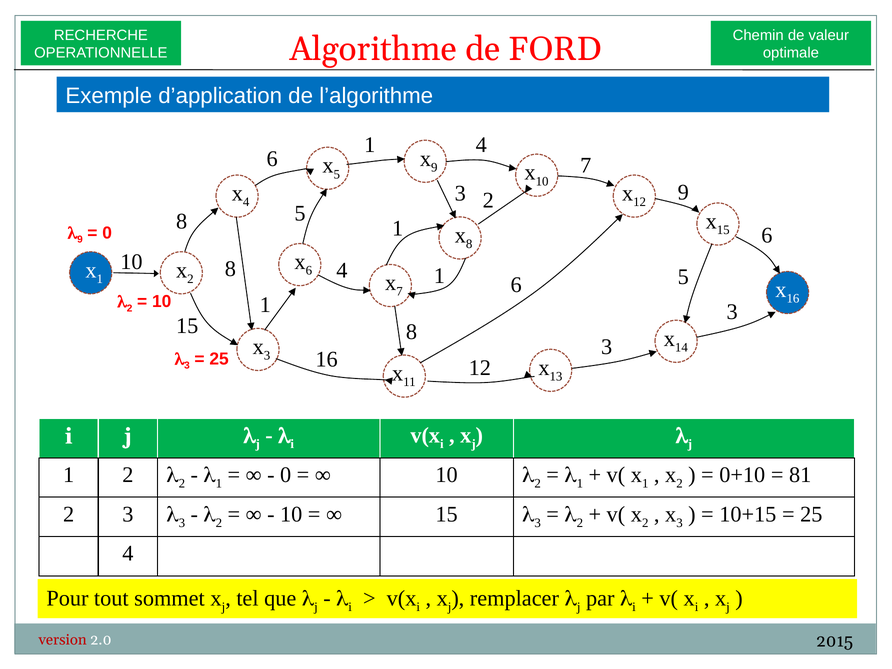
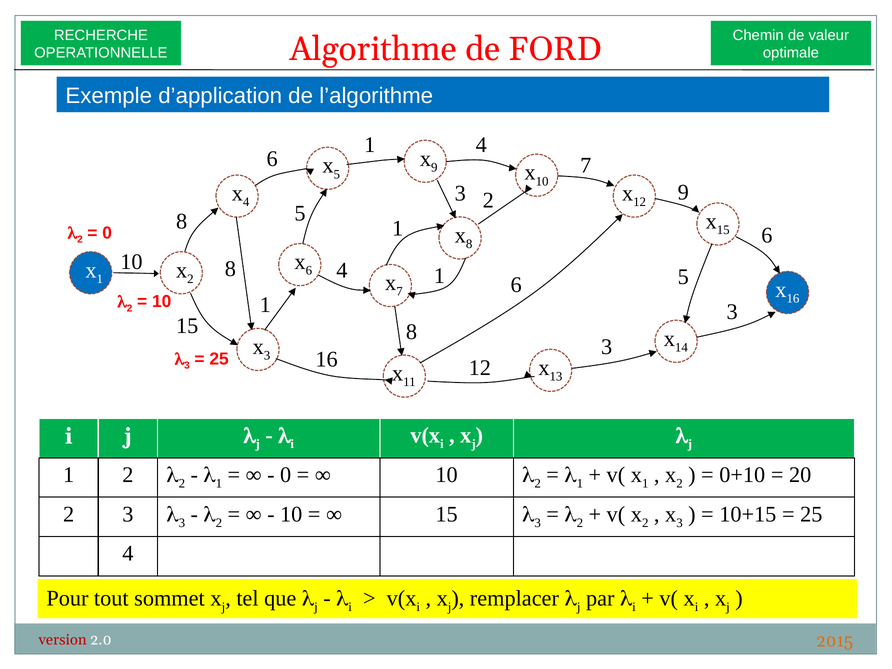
9 at (80, 240): 9 -> 2
81: 81 -> 20
2015 colour: black -> orange
